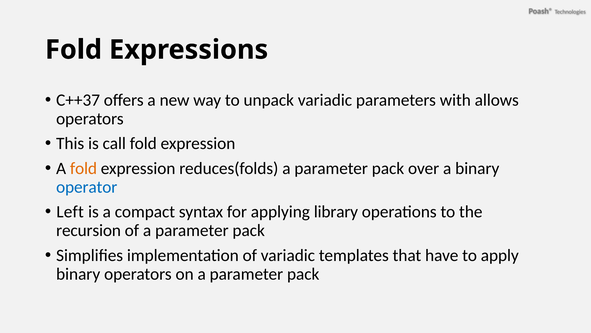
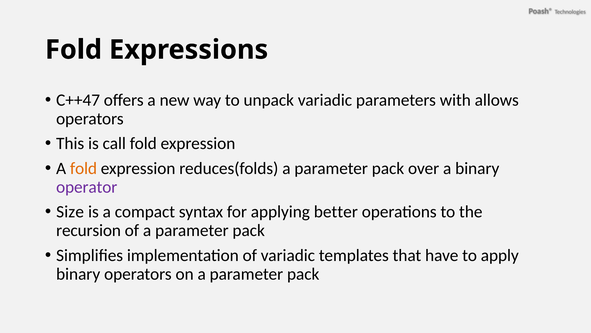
C++37: C++37 -> C++47
operator colour: blue -> purple
Left: Left -> Size
library: library -> better
